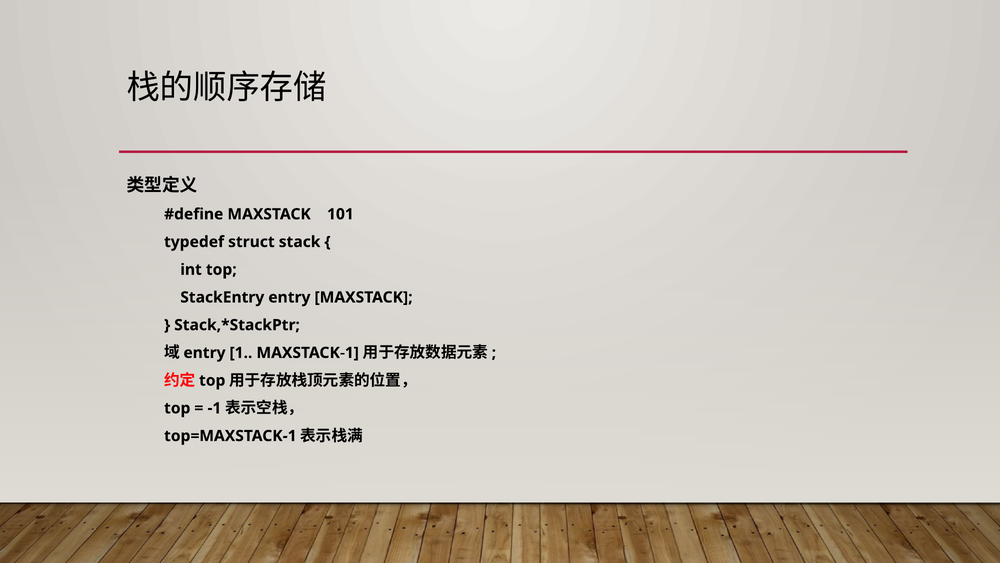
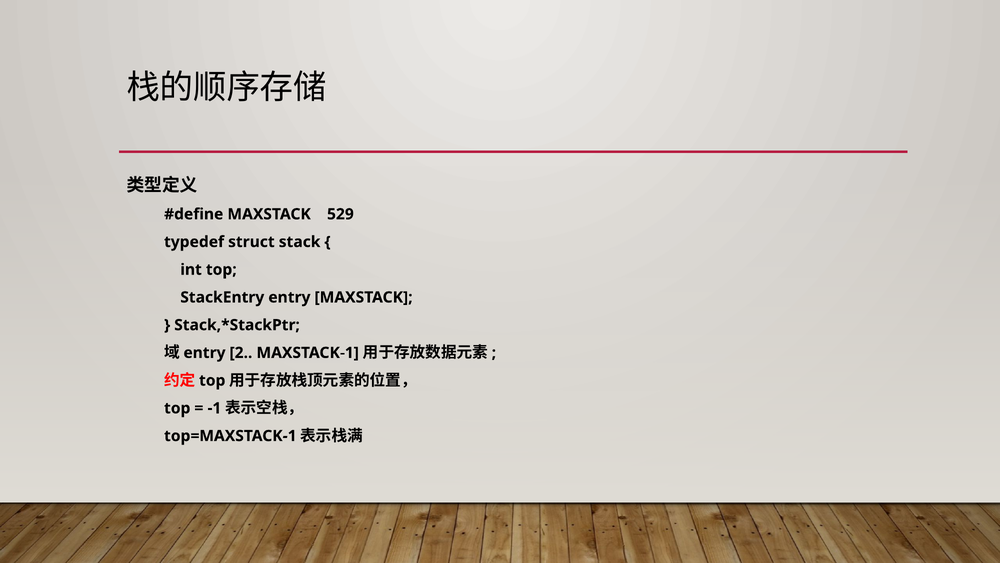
101: 101 -> 529
1: 1 -> 2
